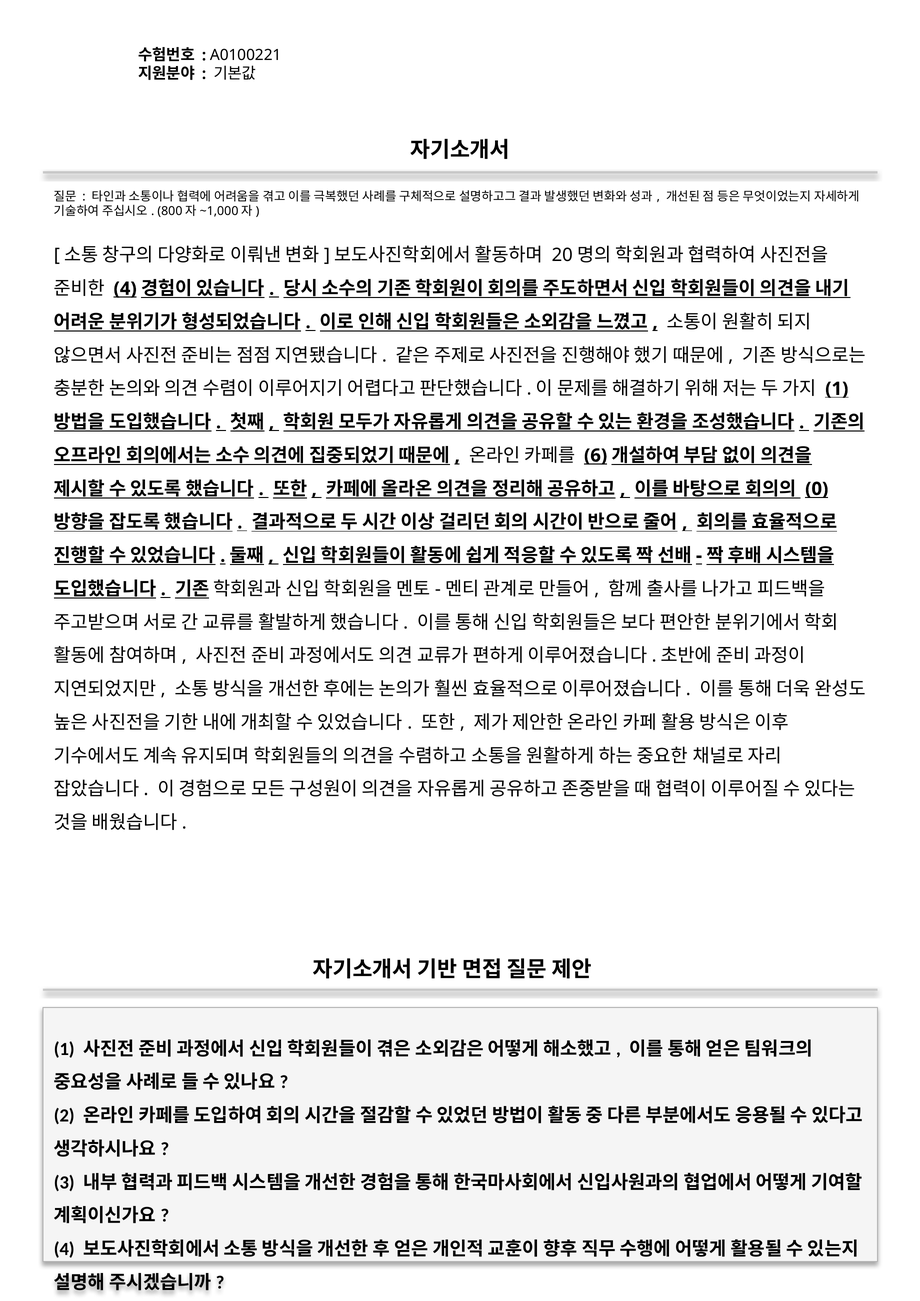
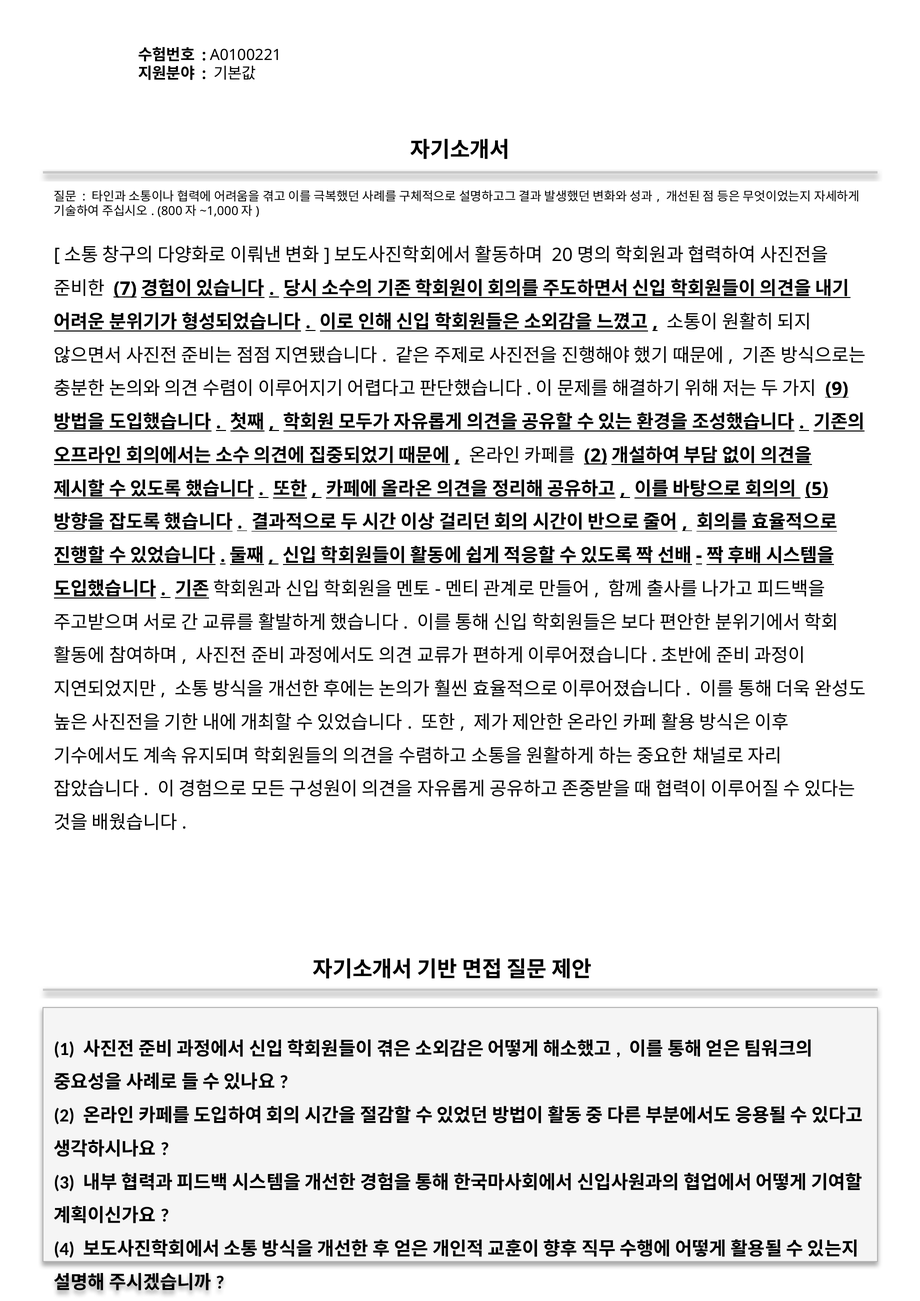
4 at (125, 289): 4 -> 7
1 at (837, 389): 1 -> 9
6 at (596, 456): 6 -> 2
0: 0 -> 5
